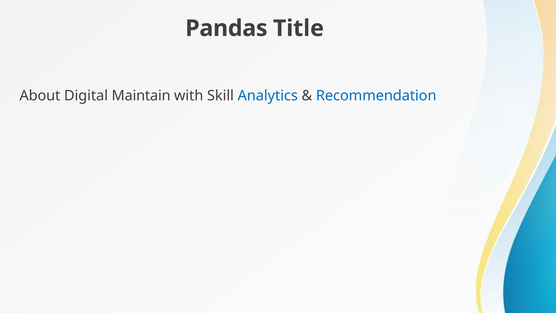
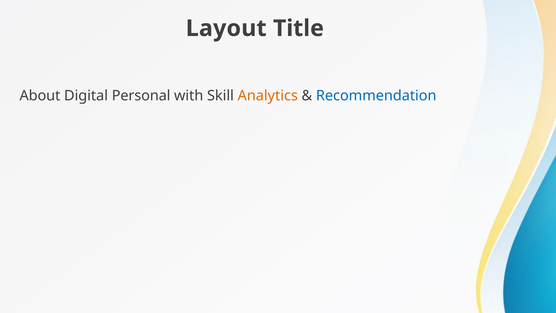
Pandas: Pandas -> Layout
Maintain: Maintain -> Personal
Analytics colour: blue -> orange
